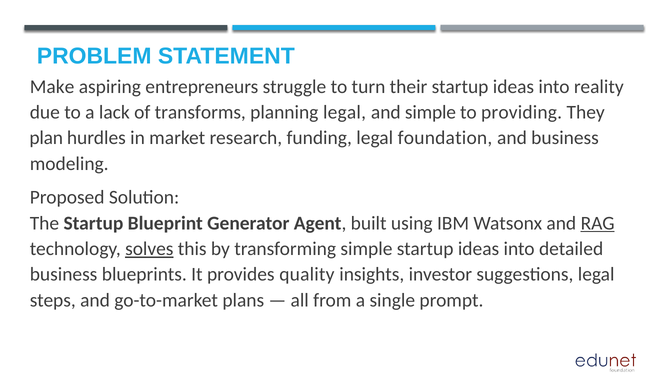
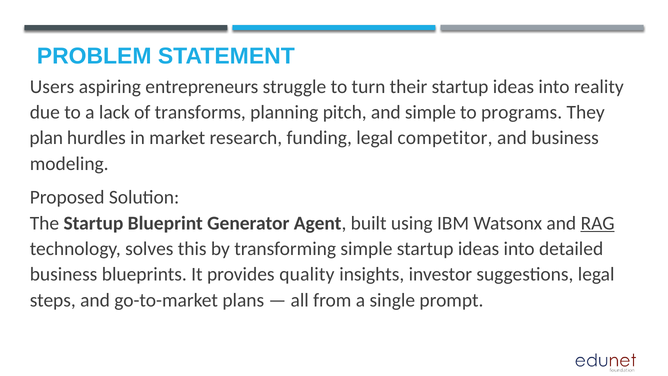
Make: Make -> Users
planning legal: legal -> pitch
providing: providing -> programs
foundation: foundation -> competitor
solves underline: present -> none
